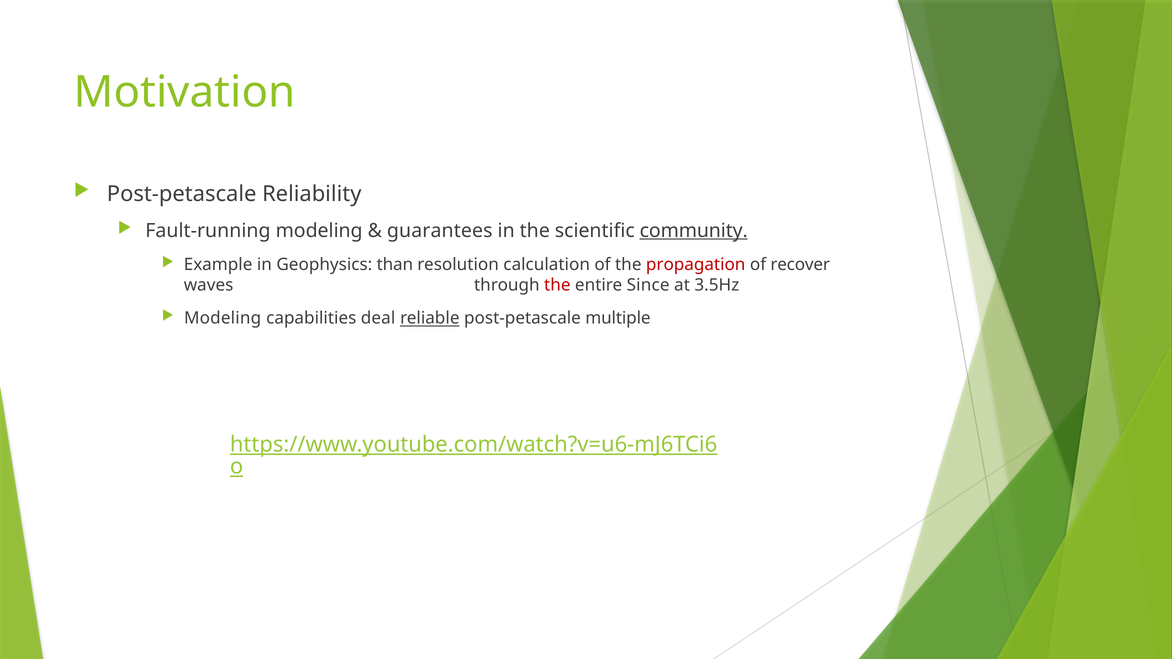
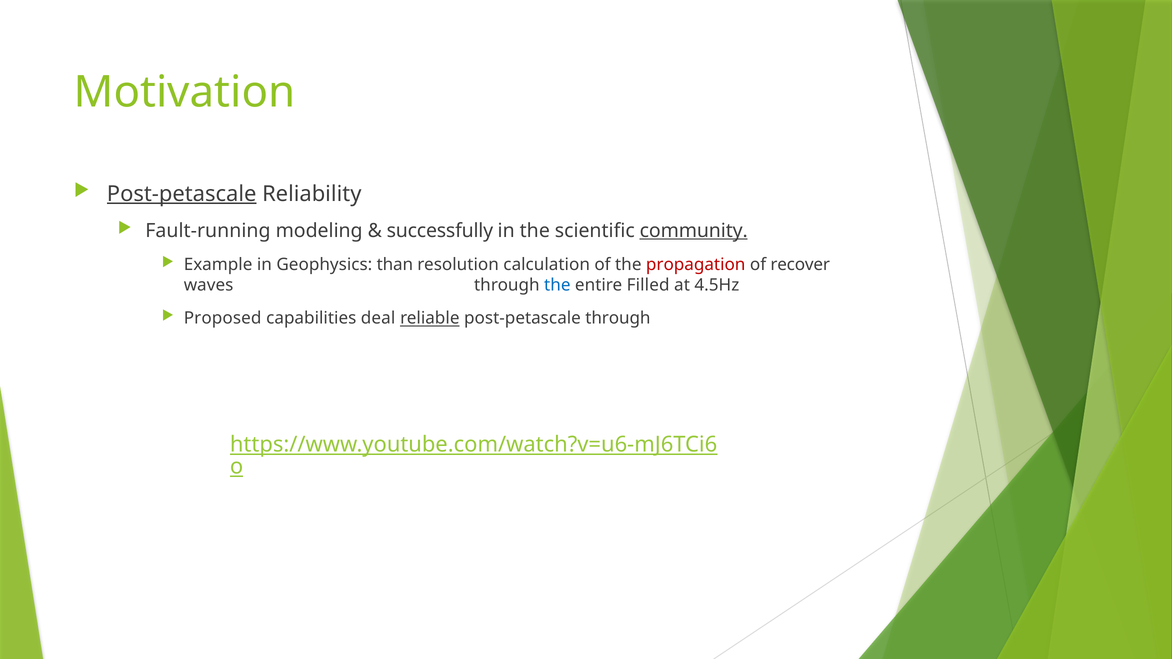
Post-petascale at (182, 194) underline: none -> present
guarantees: guarantees -> successfully
the at (557, 285) colour: red -> blue
Since: Since -> Filled
3.5Hz: 3.5Hz -> 4.5Hz
Modeling at (223, 318): Modeling -> Proposed
post-petascale multiple: multiple -> through
